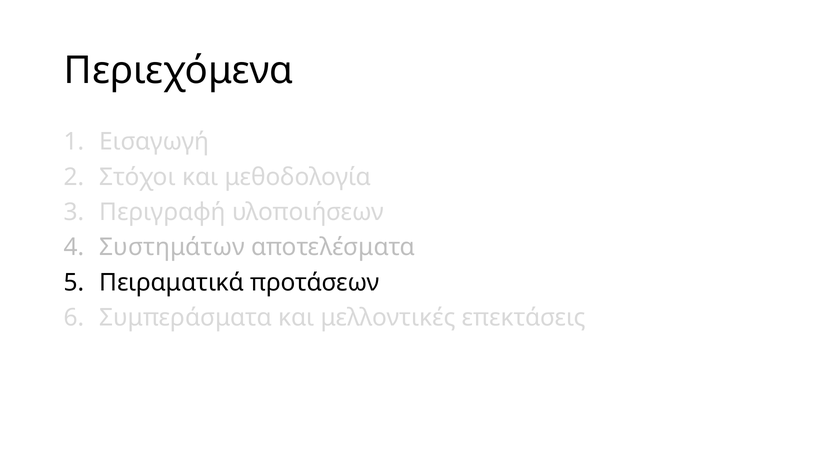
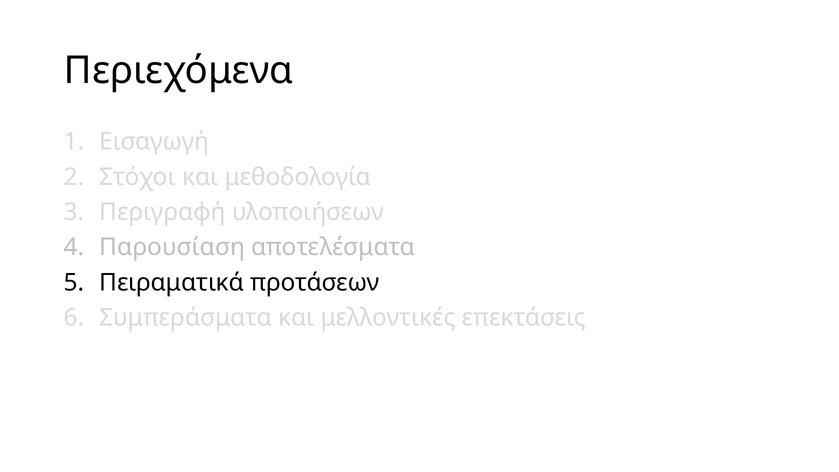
Συστημάτων: Συστημάτων -> Παρουσίαση
